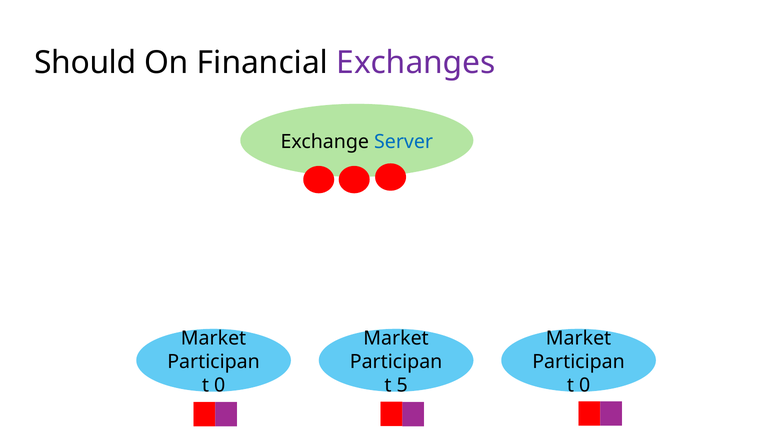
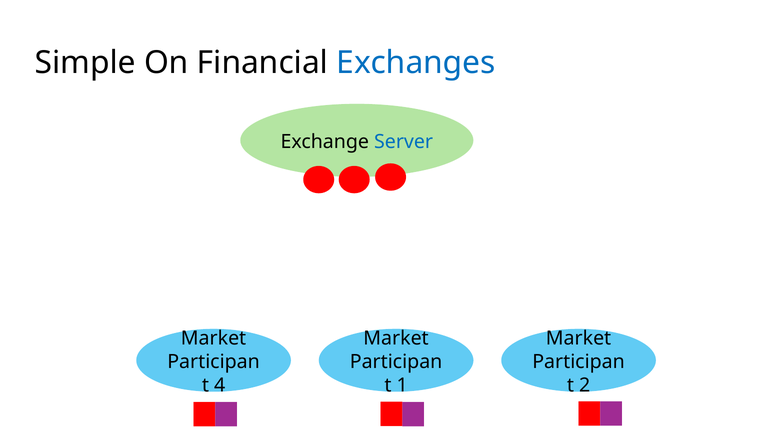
Should: Should -> Simple
Exchanges colour: purple -> blue
0 at (220, 385): 0 -> 4
5: 5 -> 1
0 at (585, 385): 0 -> 2
